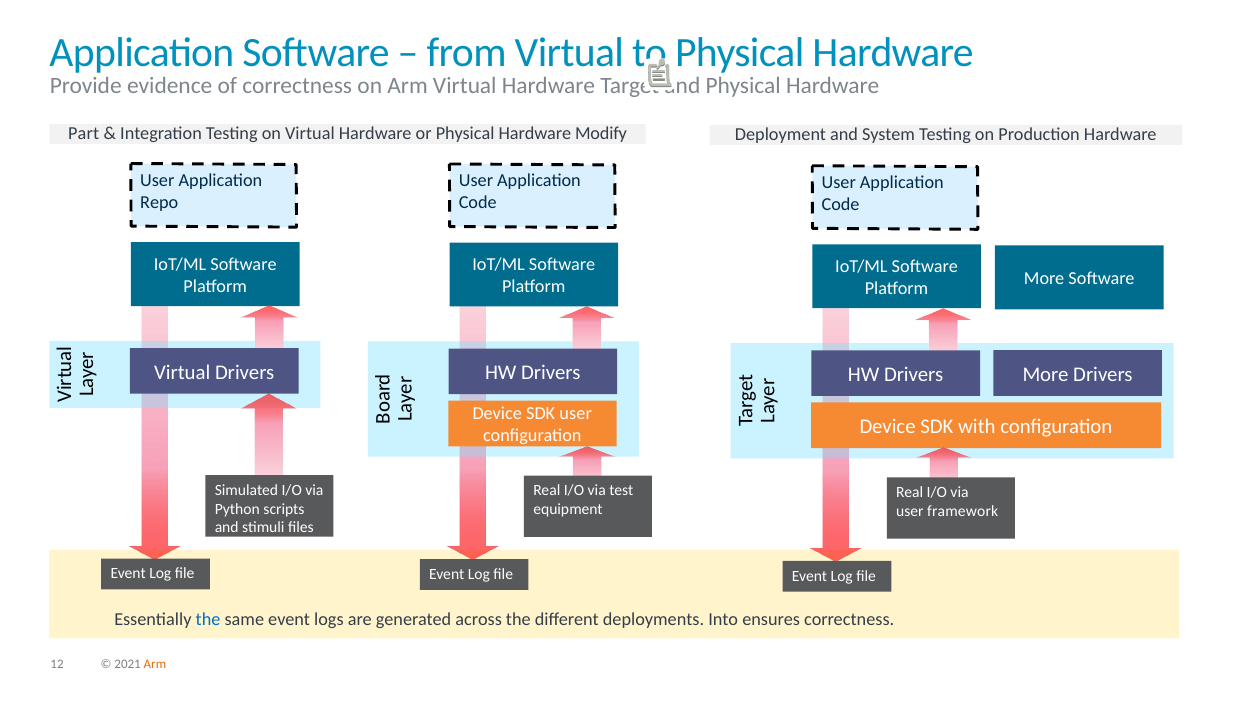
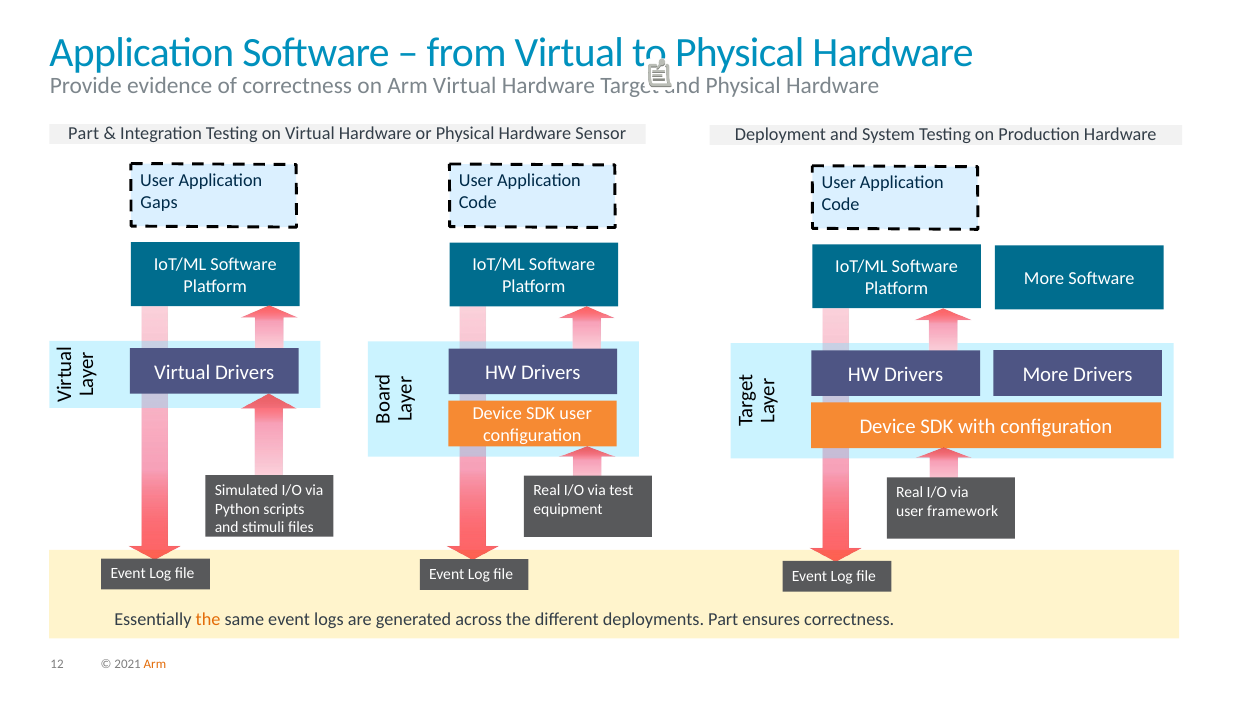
Modify: Modify -> Sensor
Repo: Repo -> Gaps
the at (208, 620) colour: blue -> orange
deployments Into: Into -> Part
